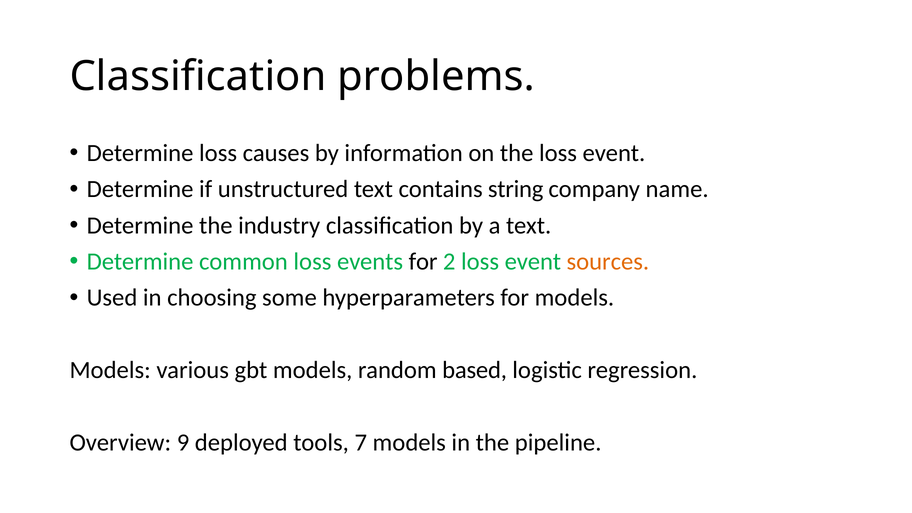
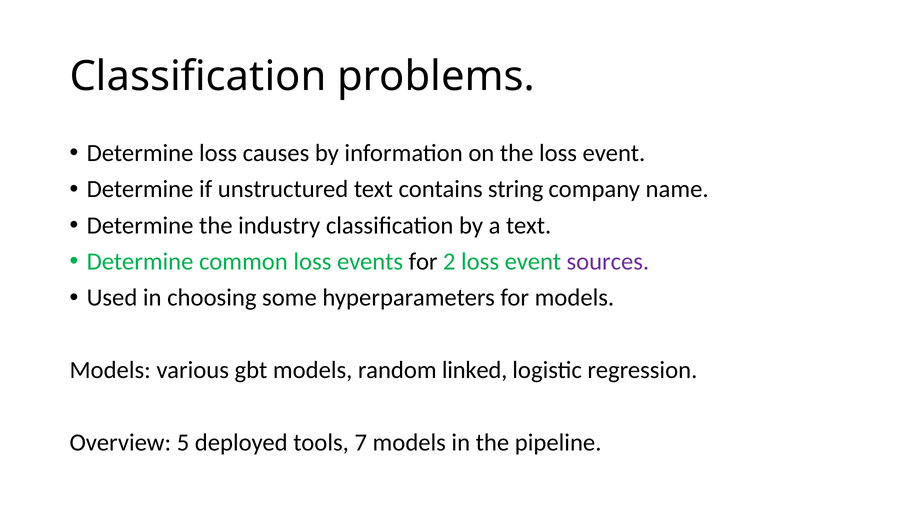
sources colour: orange -> purple
based: based -> linked
9: 9 -> 5
